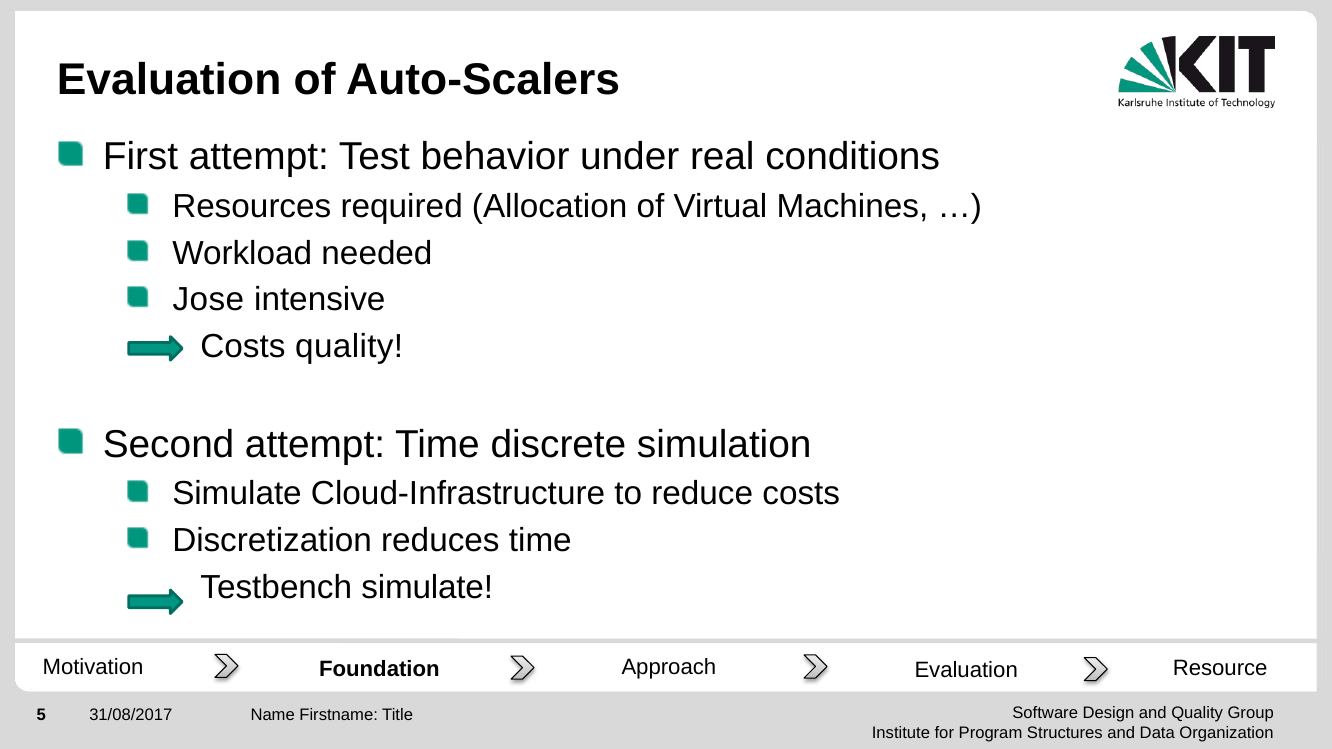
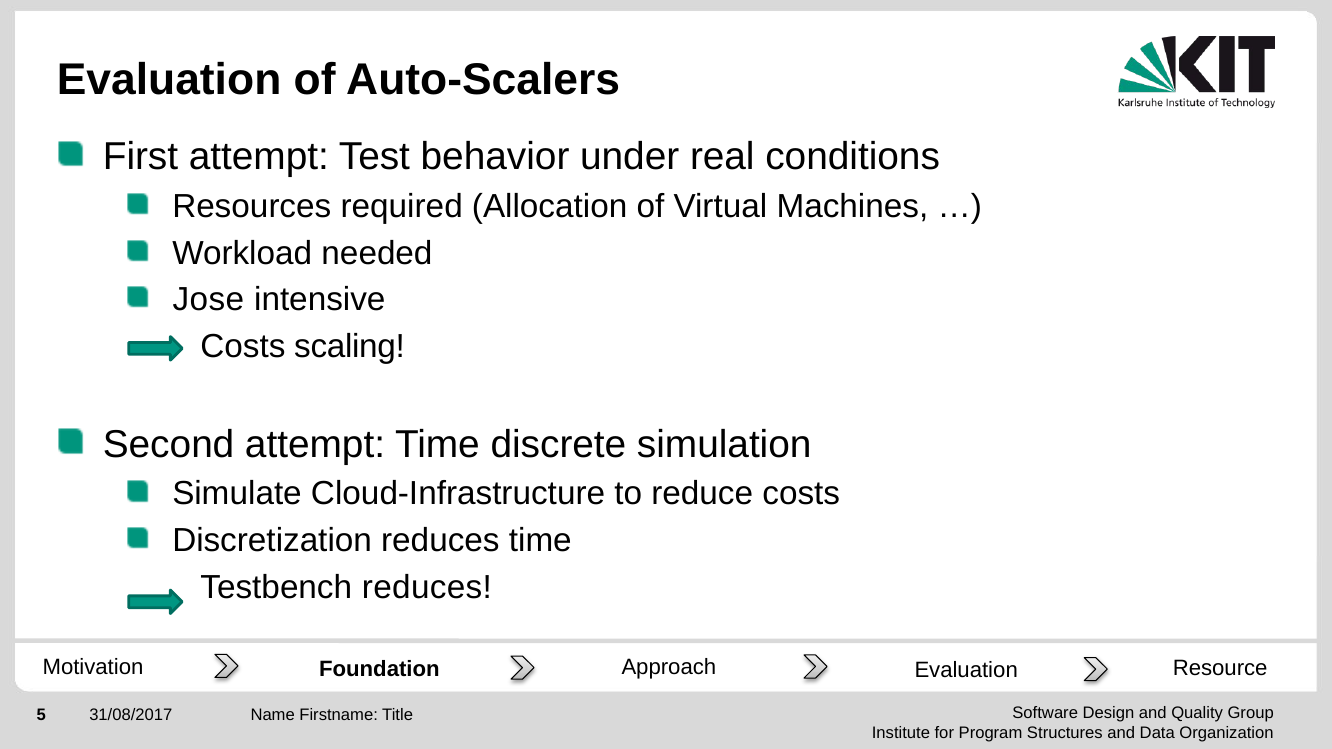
Costs quality: quality -> scaling
Testbench simulate: simulate -> reduces
